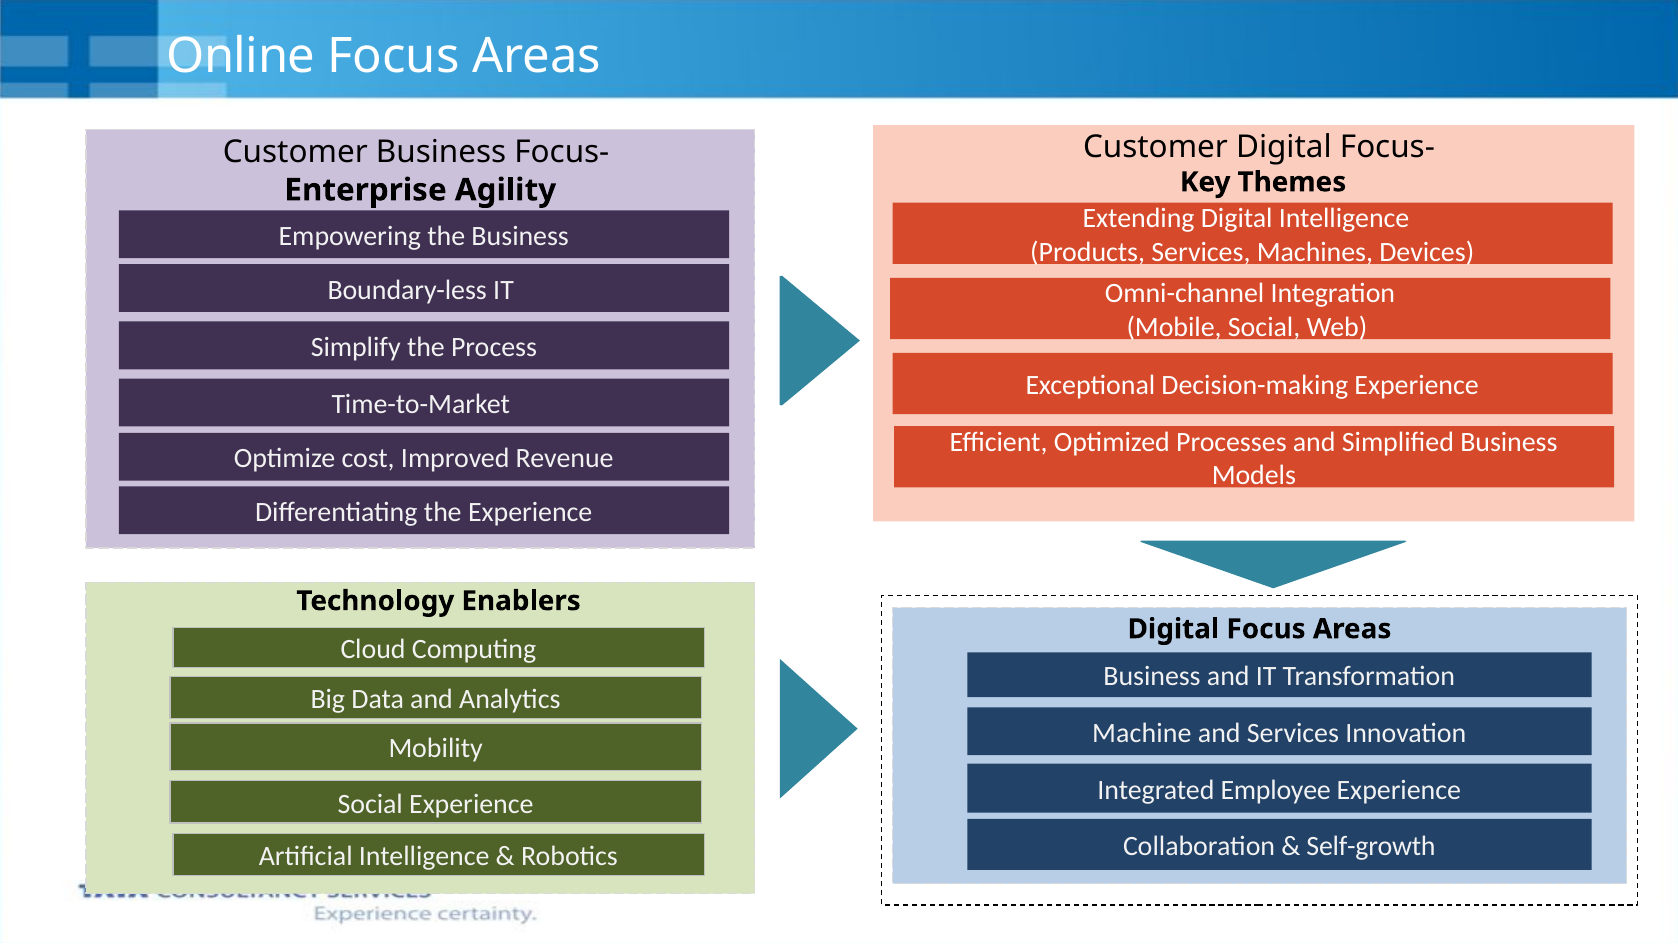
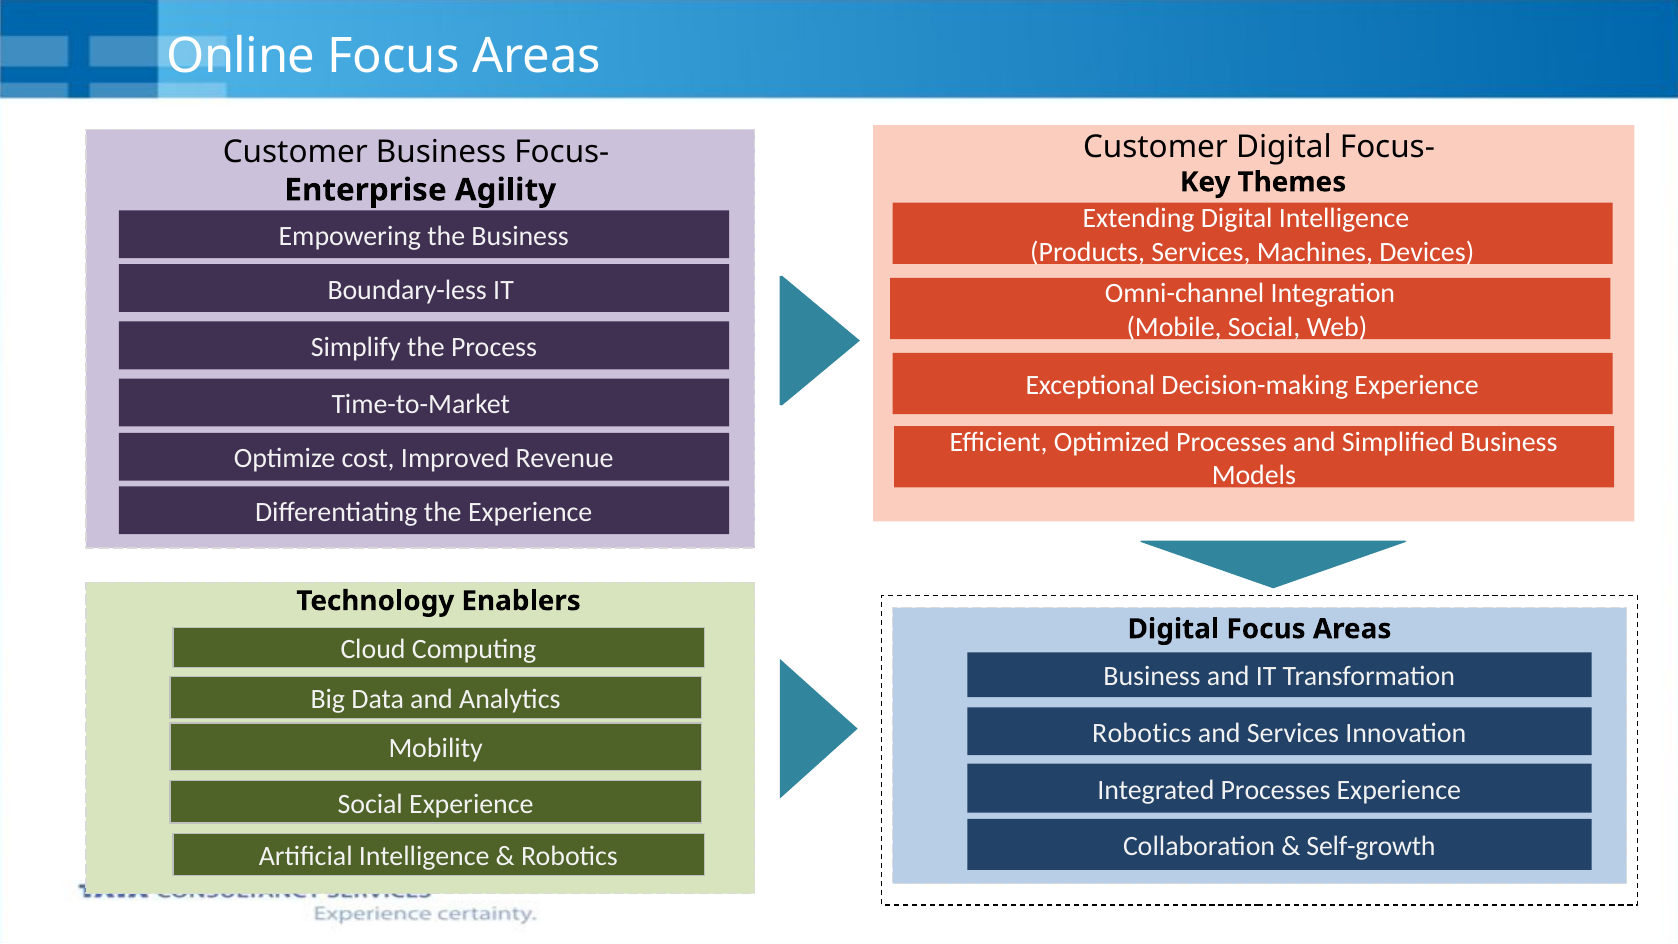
Machine at (1142, 733): Machine -> Robotics
Integrated Employee: Employee -> Processes
